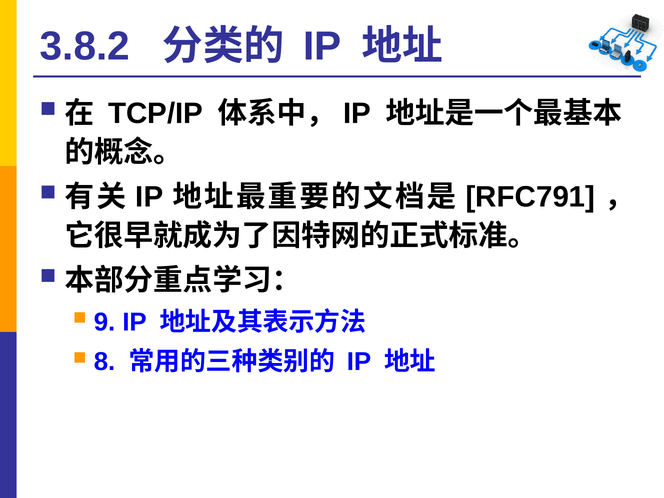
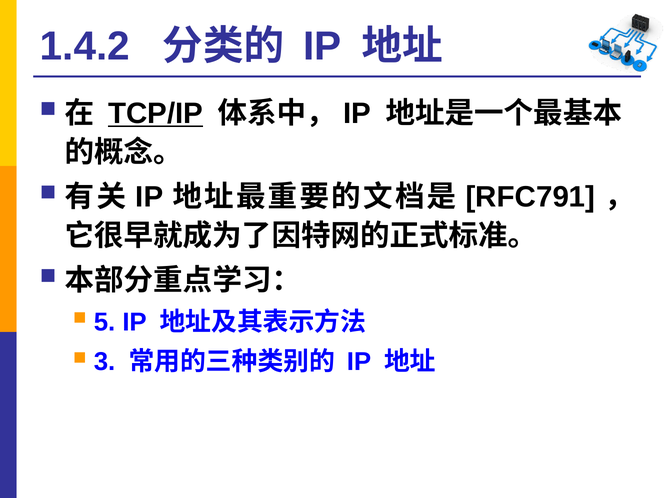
3.8.2: 3.8.2 -> 1.4.2
TCP/IP underline: none -> present
9: 9 -> 5
8: 8 -> 3
